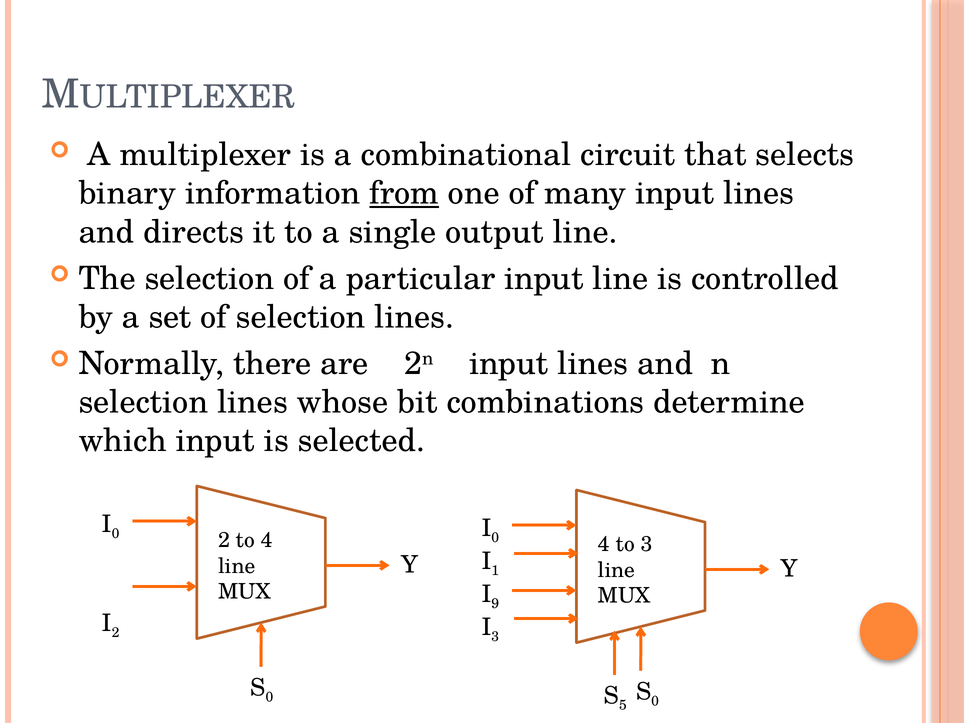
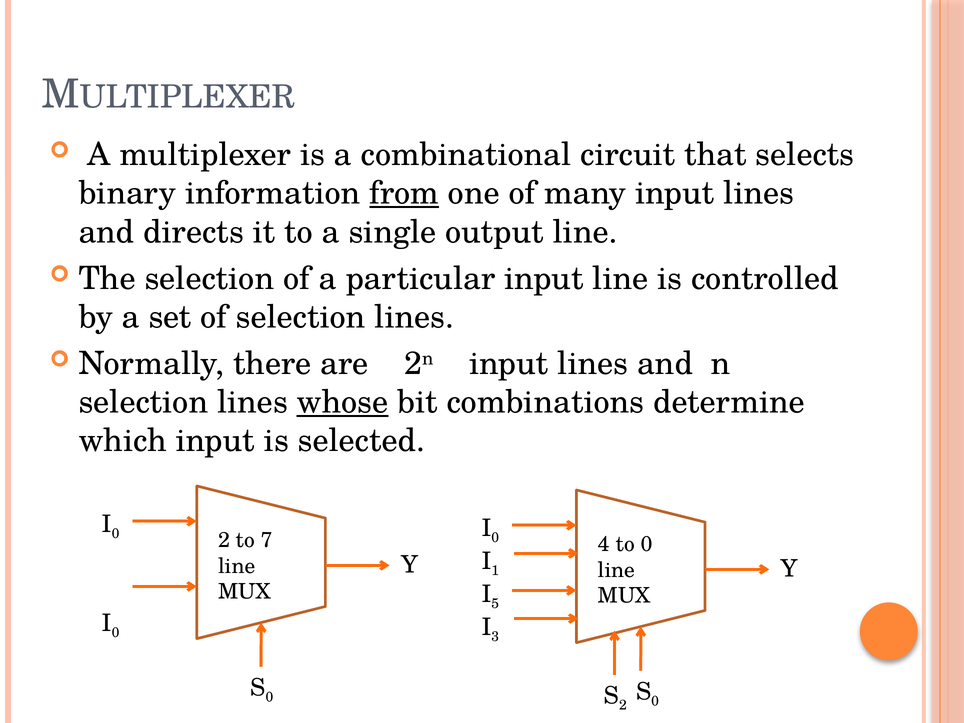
whose underline: none -> present
to 4: 4 -> 7
to 3: 3 -> 0
9: 9 -> 5
2 at (116, 632): 2 -> 0
5 at (623, 705): 5 -> 2
